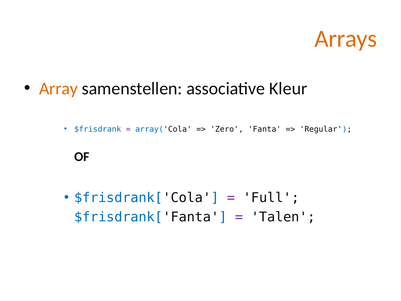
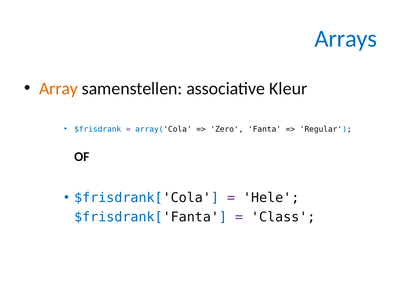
Arrays colour: orange -> blue
Full: Full -> Hele
Talen: Talen -> Class
